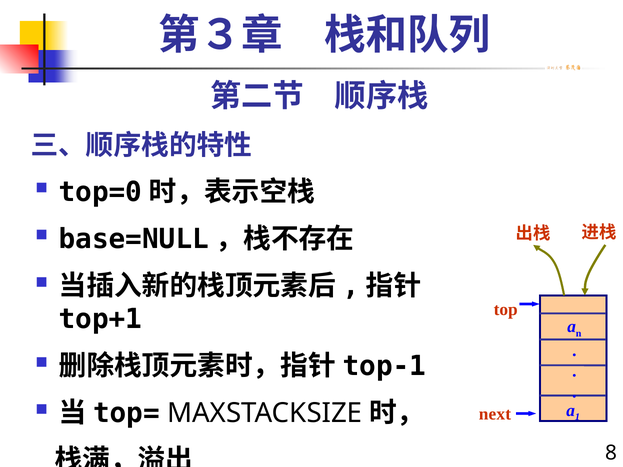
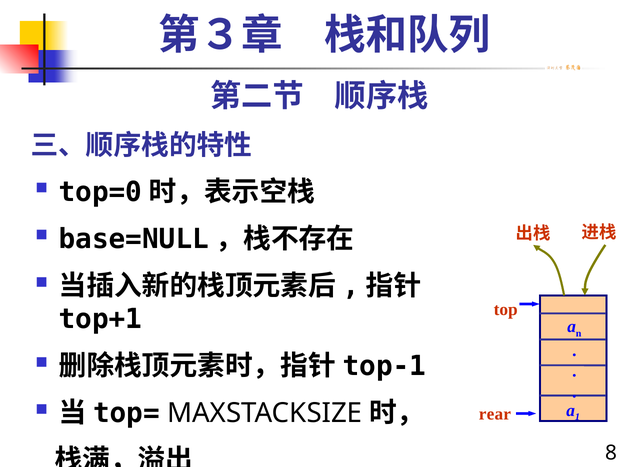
next: next -> rear
